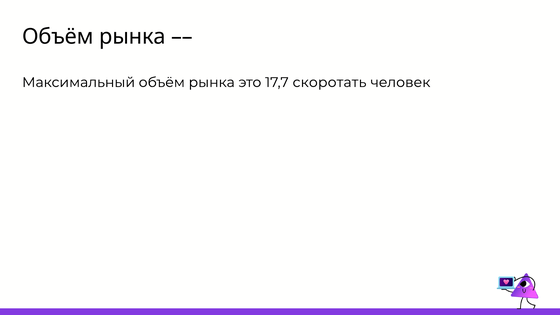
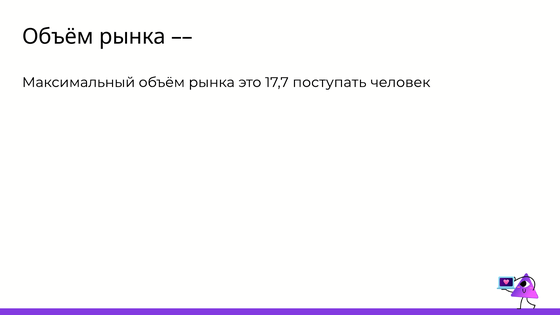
скоротать: скоротать -> поступать
